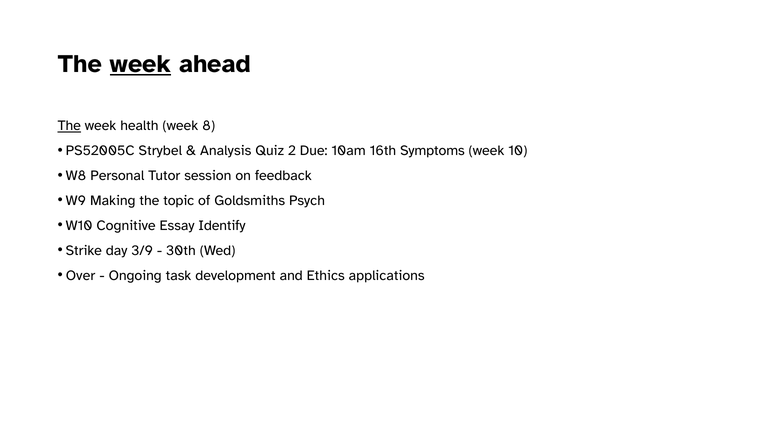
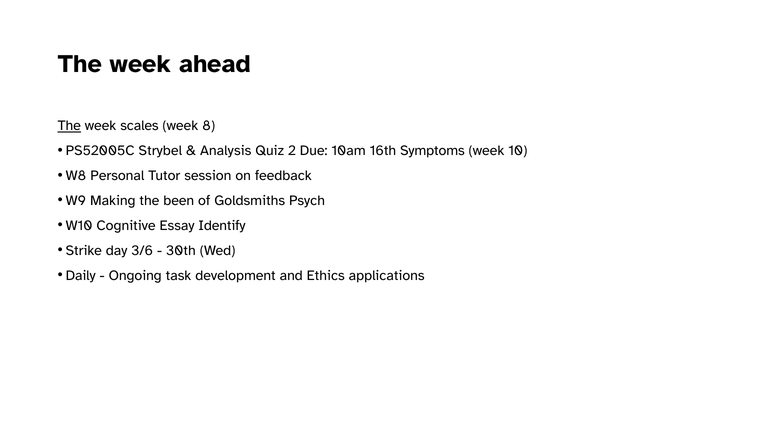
week at (140, 64) underline: present -> none
health: health -> scales
topic: topic -> been
3/9: 3/9 -> 3/6
Over: Over -> Daily
